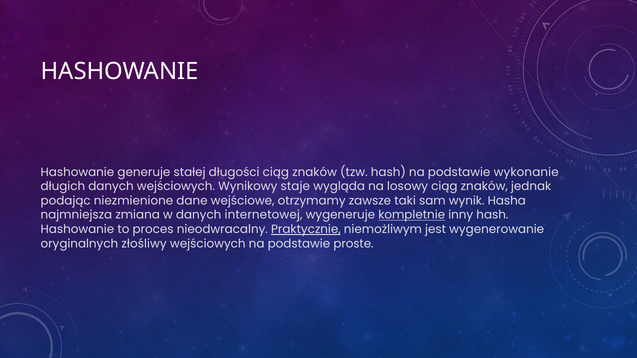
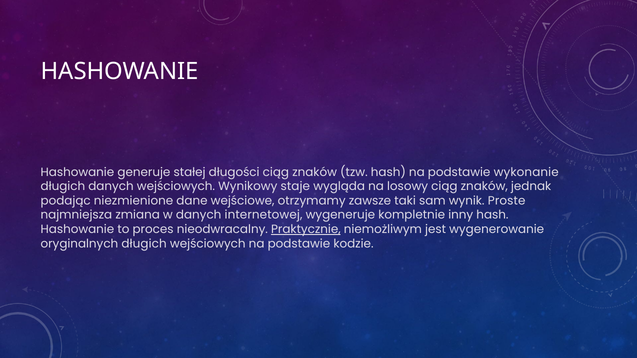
Hasha: Hasha -> Proste
kompletnie underline: present -> none
oryginalnych złośliwy: złośliwy -> długich
proste: proste -> kodzie
